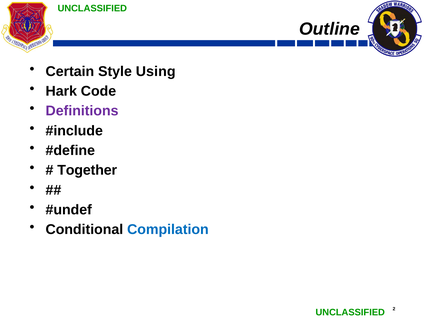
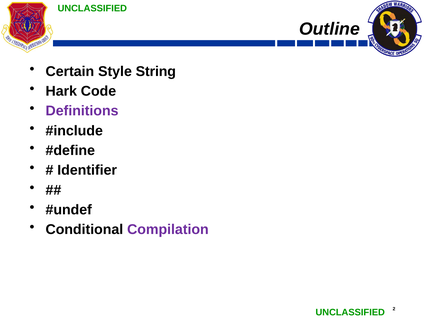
Using: Using -> String
Together: Together -> Identifier
Compilation colour: blue -> purple
